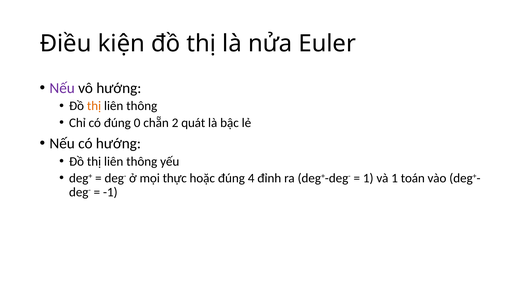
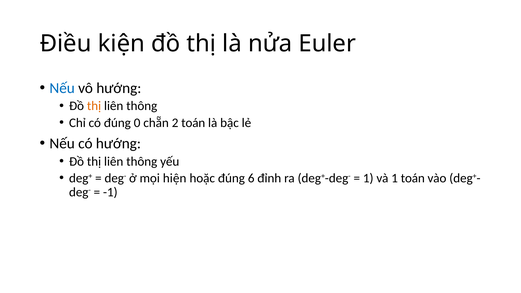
Nếu at (62, 88) colour: purple -> blue
2 quát: quát -> toán
thực: thực -> hiện
4: 4 -> 6
